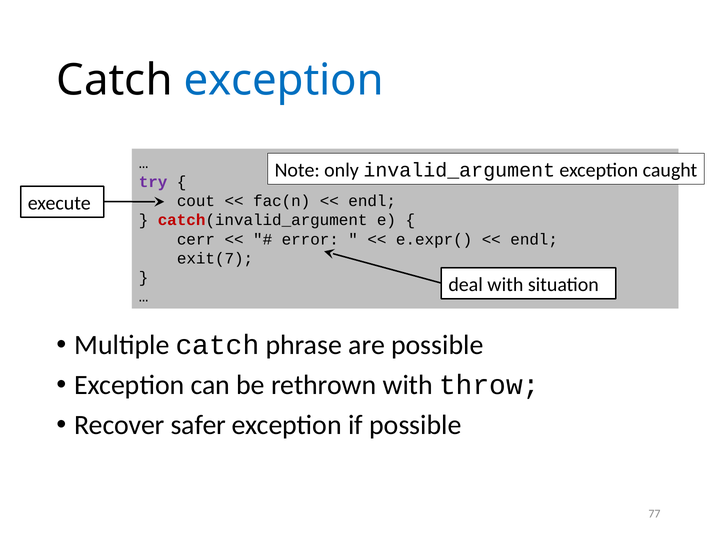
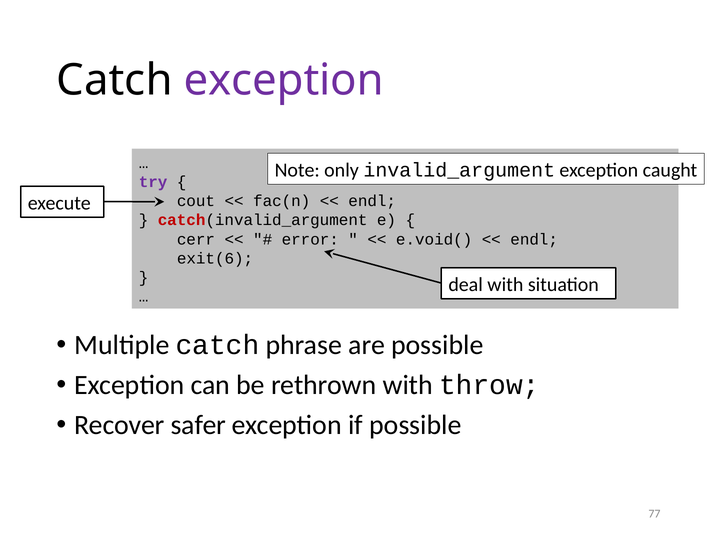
exception at (284, 80) colour: blue -> purple
e.expr(: e.expr( -> e.void(
exit(7: exit(7 -> exit(6
